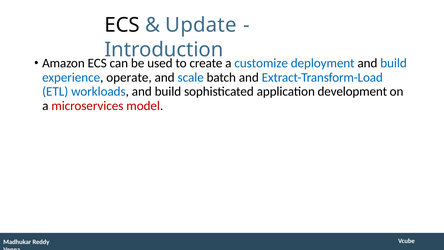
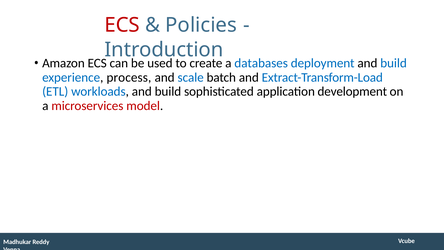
ECS at (122, 25) colour: black -> red
Update: Update -> Policies
customize: customize -> databases
operate: operate -> process
